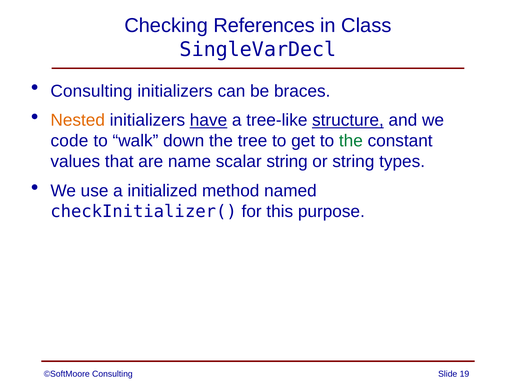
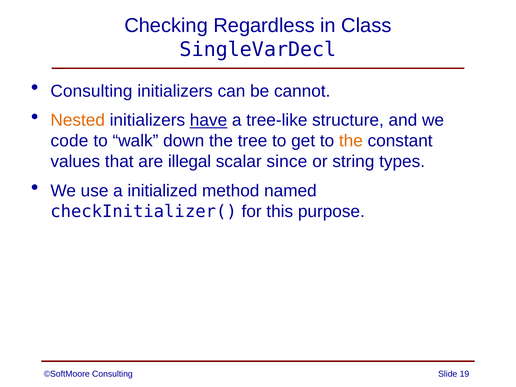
References: References -> Regardless
braces: braces -> cannot
structure underline: present -> none
the at (351, 141) colour: green -> orange
name: name -> illegal
scalar string: string -> since
